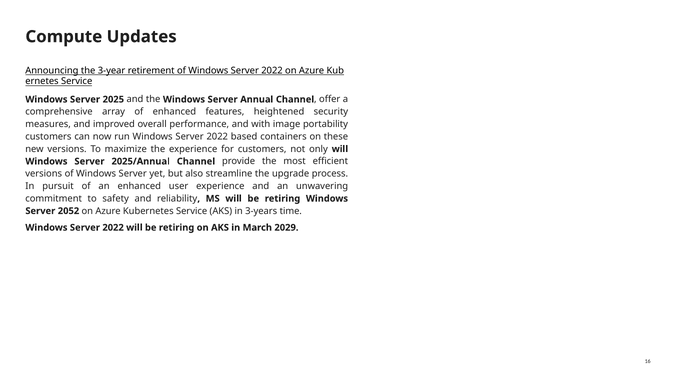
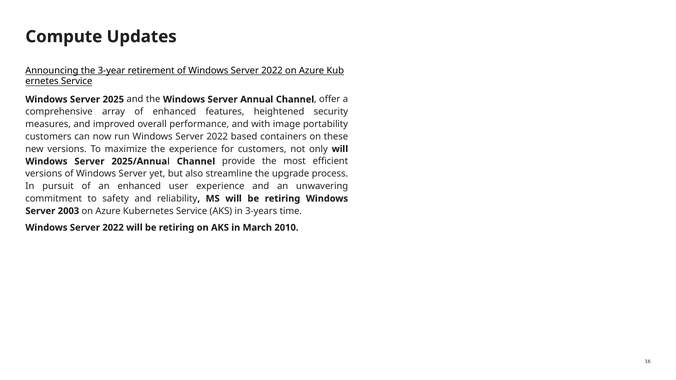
2052: 2052 -> 2003
2029: 2029 -> 2010
